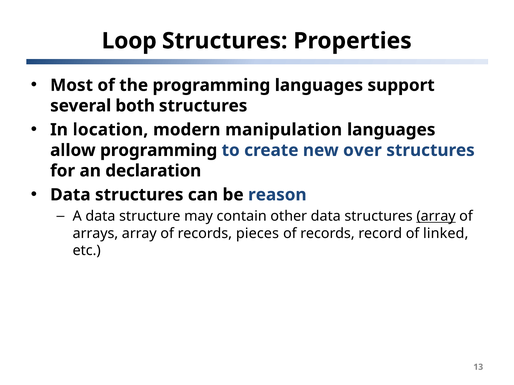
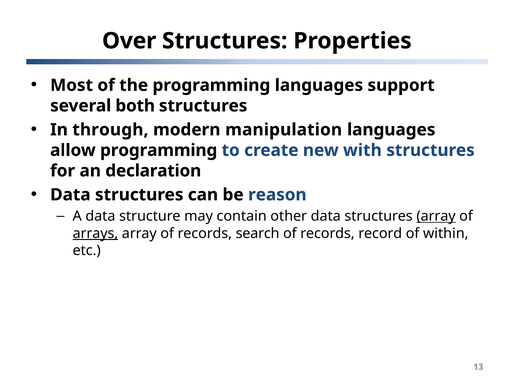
Loop: Loop -> Over
location: location -> through
over: over -> with
arrays underline: none -> present
pieces: pieces -> search
linked: linked -> within
